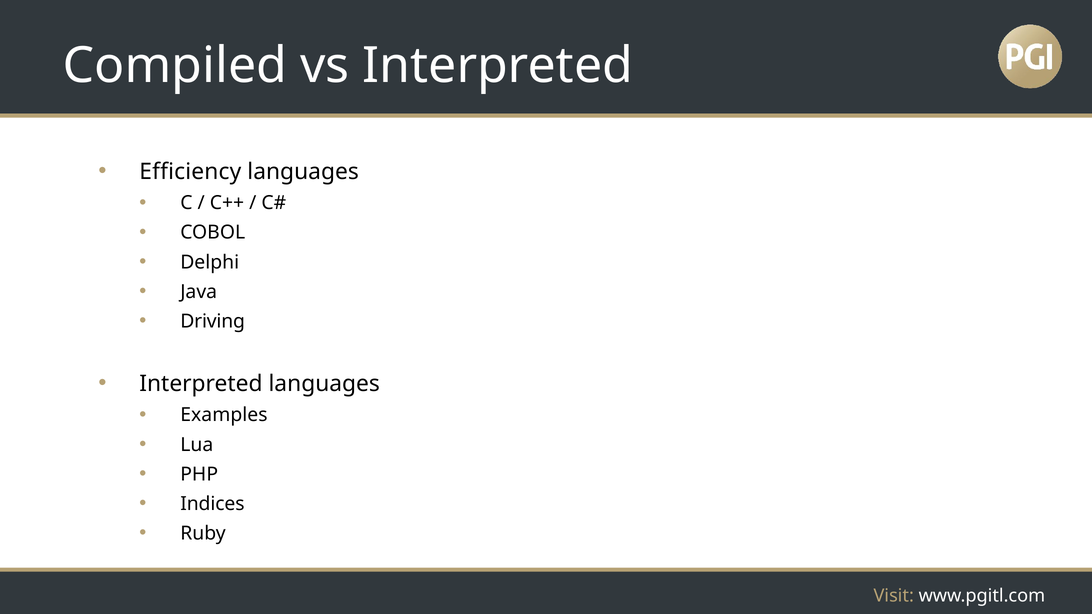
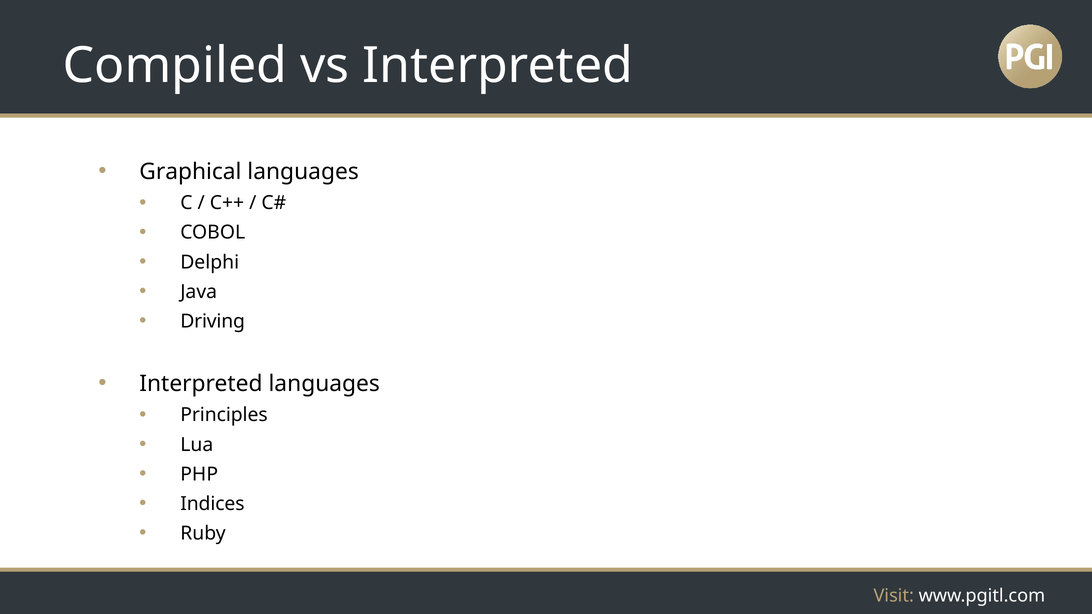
Efficiency: Efficiency -> Graphical
Examples: Examples -> Principles
